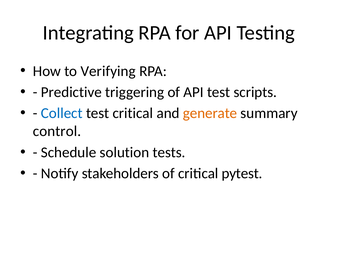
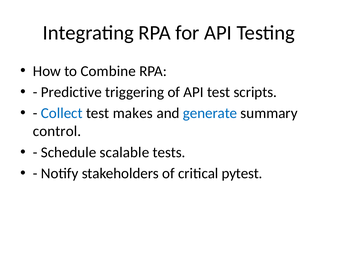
Verifying: Verifying -> Combine
test critical: critical -> makes
generate colour: orange -> blue
solution: solution -> scalable
